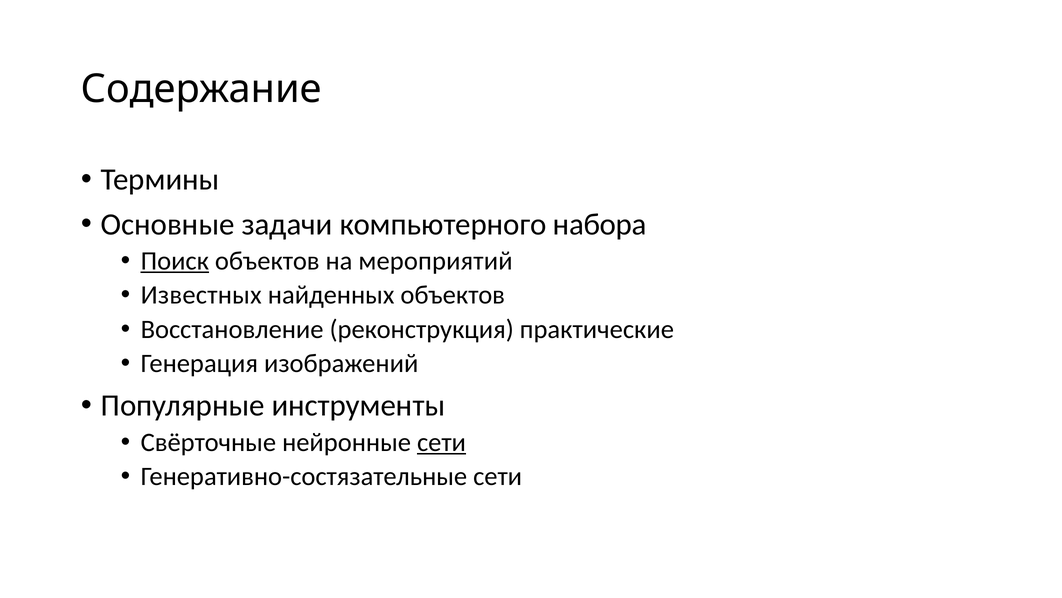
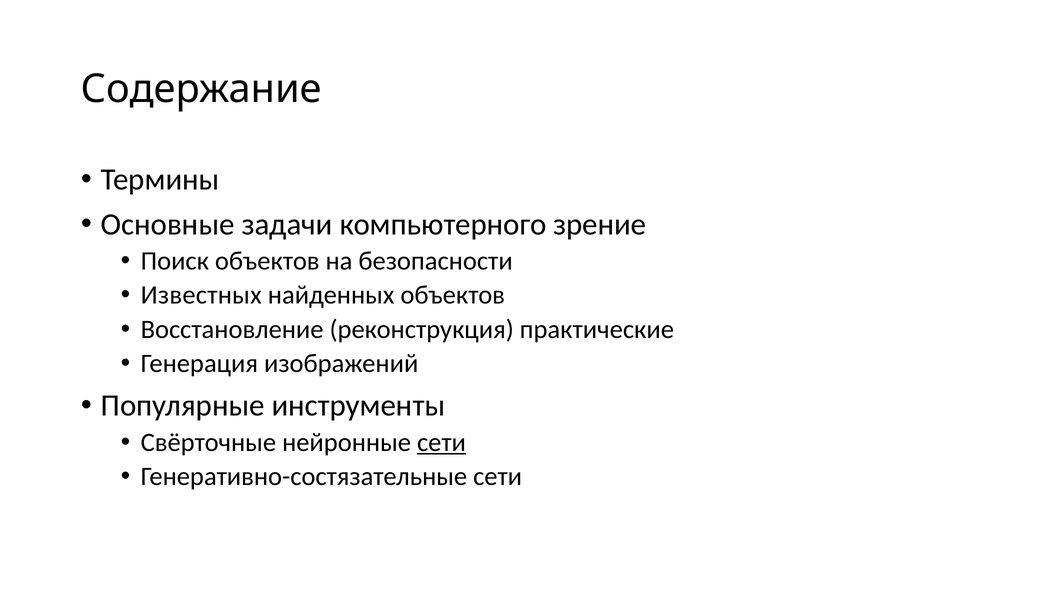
набора: набора -> зрение
Поиск underline: present -> none
мероприятий: мероприятий -> безопасности
